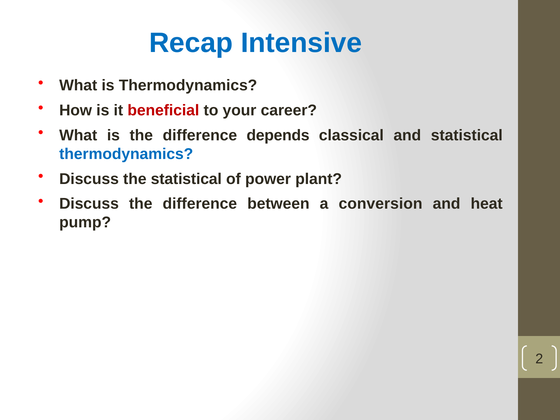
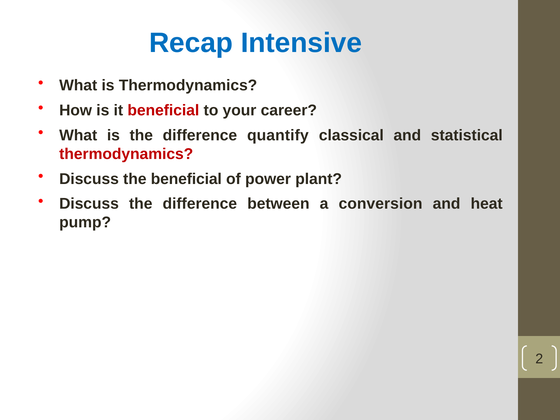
depends: depends -> quantify
thermodynamics at (126, 154) colour: blue -> red
the statistical: statistical -> beneficial
